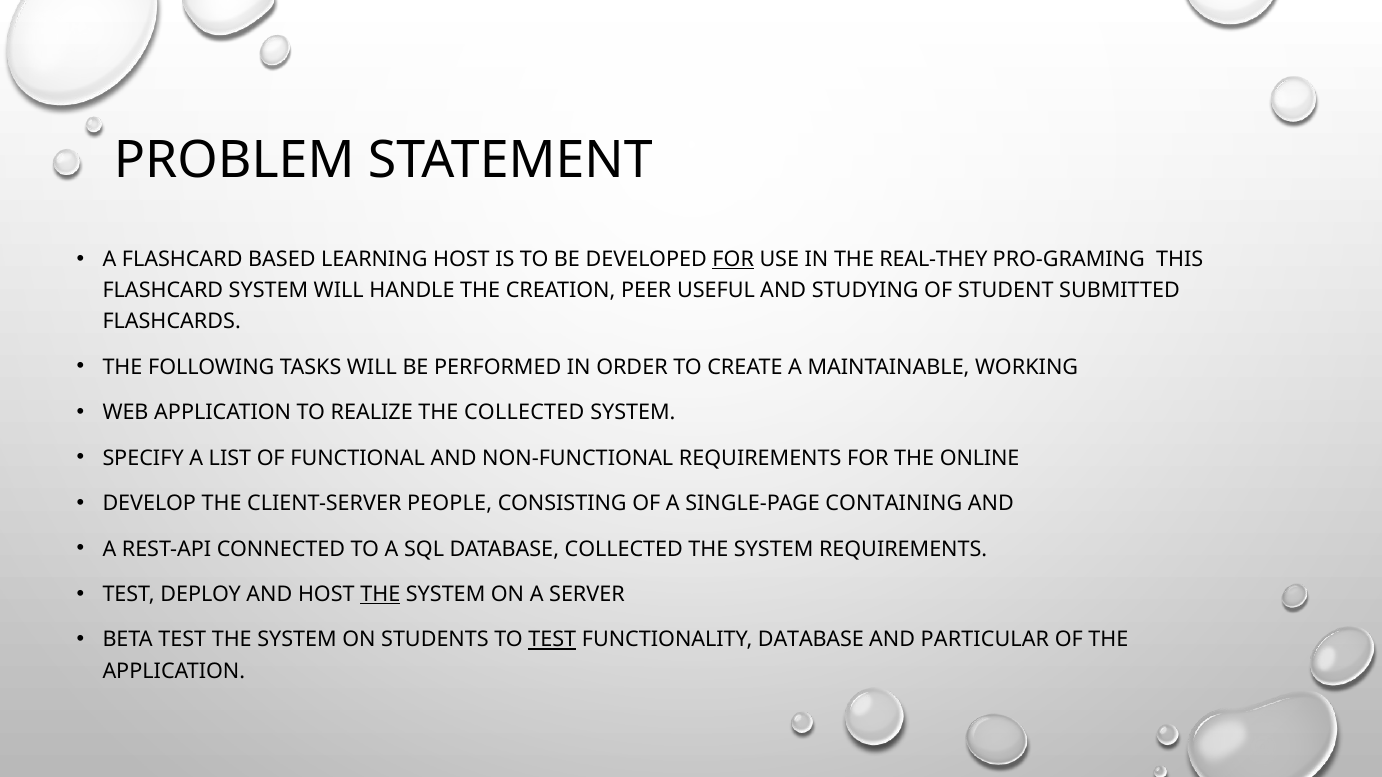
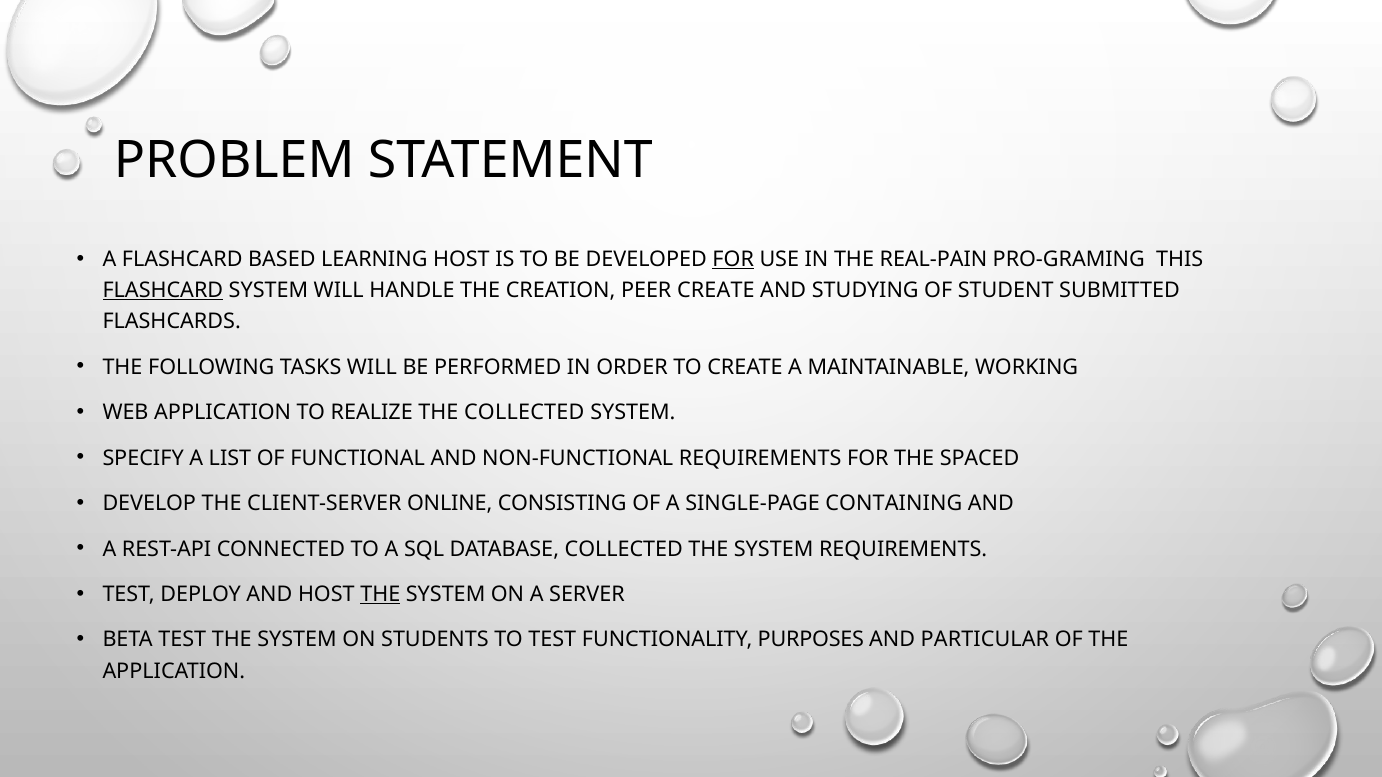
REAL-THEY: REAL-THEY -> REAL-PAIN
FLASHCARD at (163, 291) underline: none -> present
PEER USEFUL: USEFUL -> CREATE
ONLINE: ONLINE -> SPACED
PEOPLE: PEOPLE -> ONLINE
TEST at (552, 640) underline: present -> none
FUNCTIONALITY DATABASE: DATABASE -> PURPOSES
